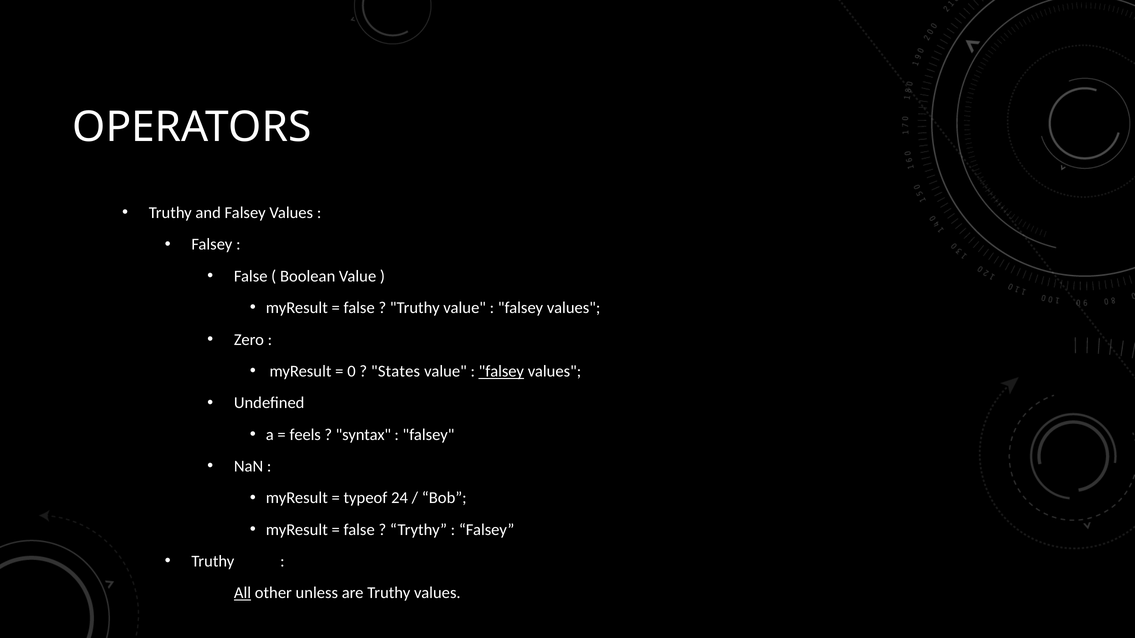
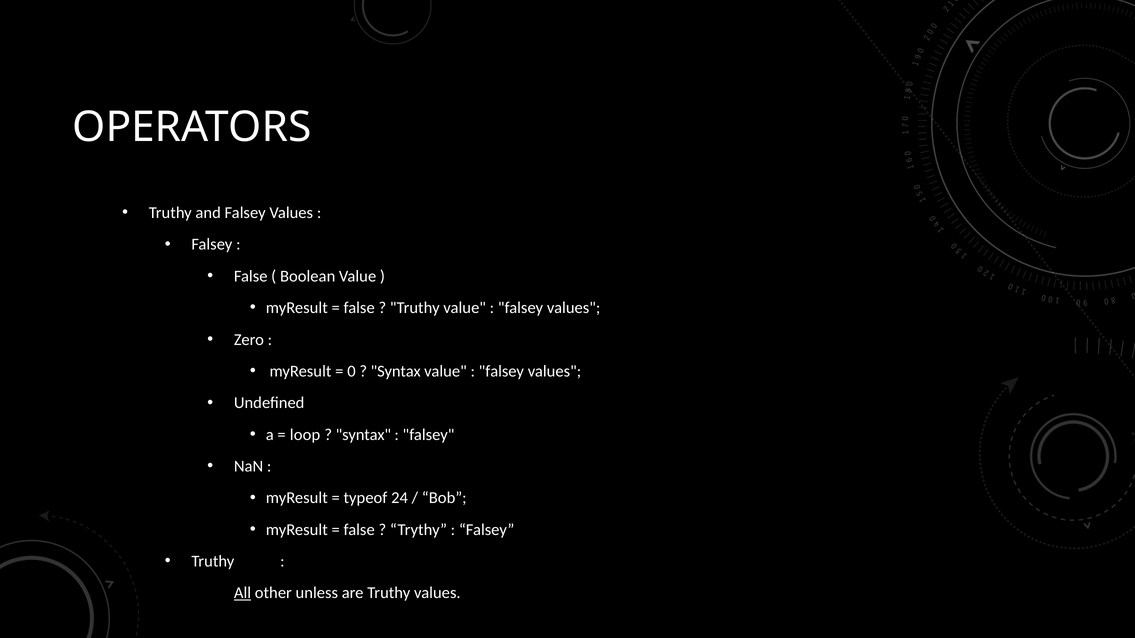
States at (396, 371): States -> Syntax
falsey at (501, 371) underline: present -> none
feels: feels -> loop
